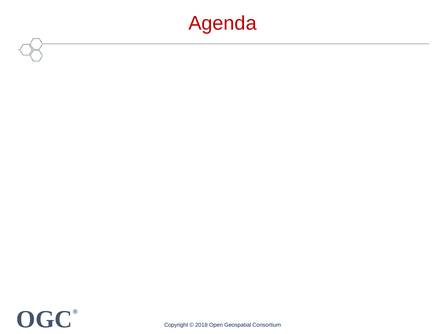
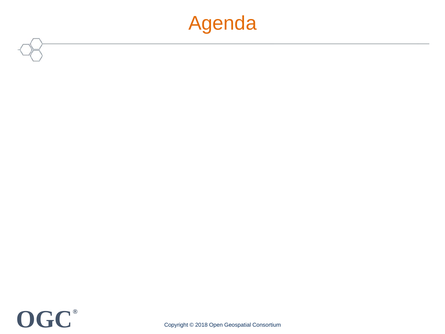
Agenda colour: red -> orange
